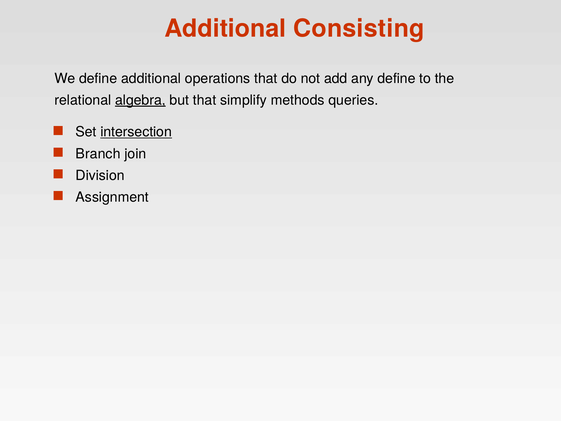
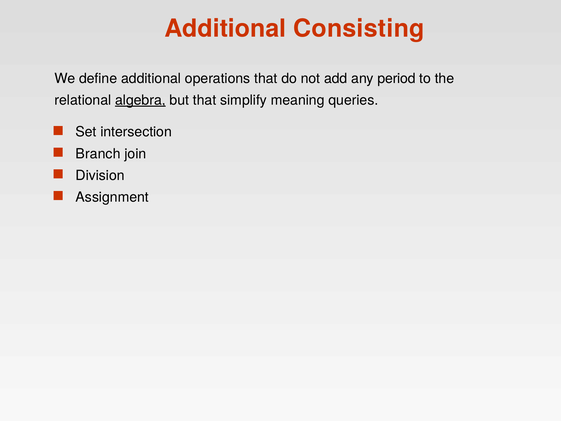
any define: define -> period
methods: methods -> meaning
intersection underline: present -> none
